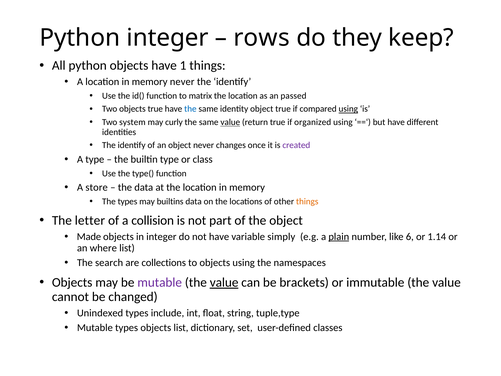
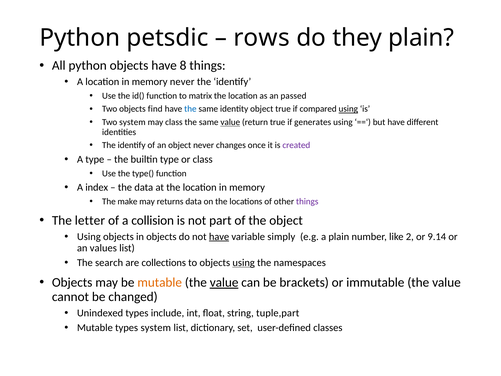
Python integer: integer -> petsdic
they keep: keep -> plain
1: 1 -> 8
objects true: true -> find
may curly: curly -> class
organized: organized -> generates
store: store -> index
The types: types -> make
builtins: builtins -> returns
things at (307, 201) colour: orange -> purple
Made at (89, 236): Made -> Using
in integer: integer -> objects
have at (219, 236) underline: none -> present
plain at (339, 236) underline: present -> none
6: 6 -> 2
1.14: 1.14 -> 9.14
where: where -> values
using at (244, 263) underline: none -> present
mutable at (160, 282) colour: purple -> orange
tuple,type: tuple,type -> tuple,part
types objects: objects -> system
